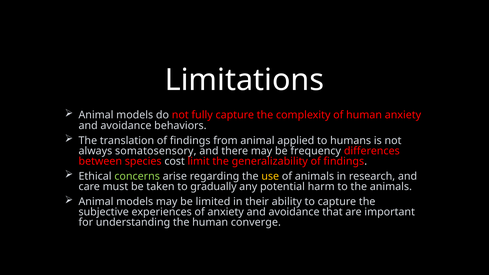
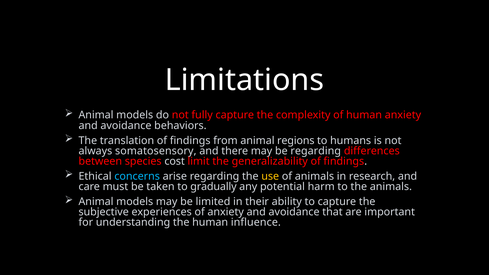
applied: applied -> regions
be frequency: frequency -> regarding
concerns colour: light green -> light blue
converge: converge -> influence
